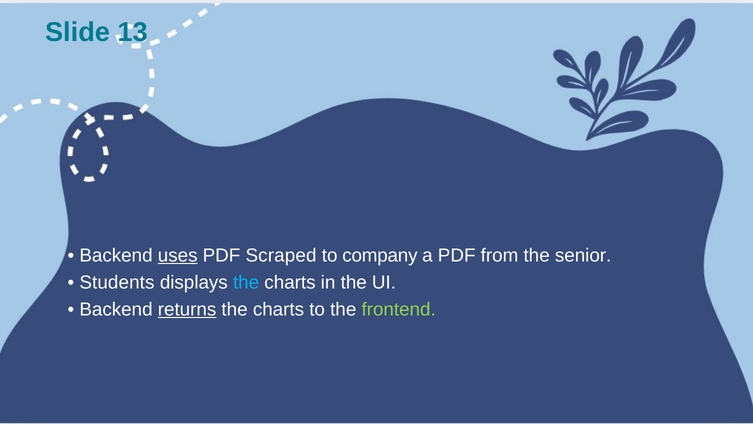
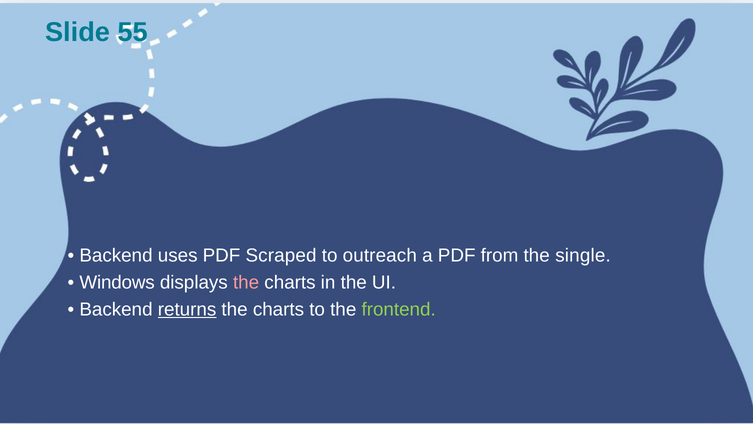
13: 13 -> 55
uses underline: present -> none
company: company -> outreach
senior: senior -> single
Students: Students -> Windows
the at (246, 282) colour: light blue -> pink
